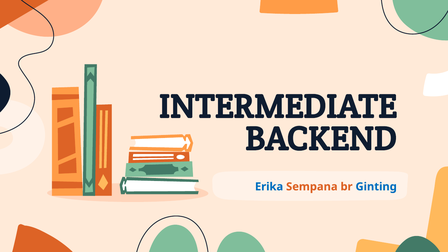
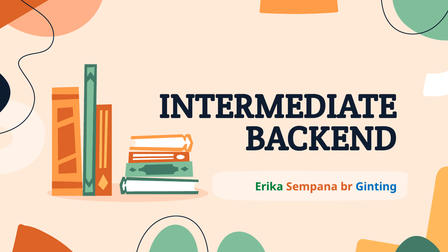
Erika colour: blue -> green
